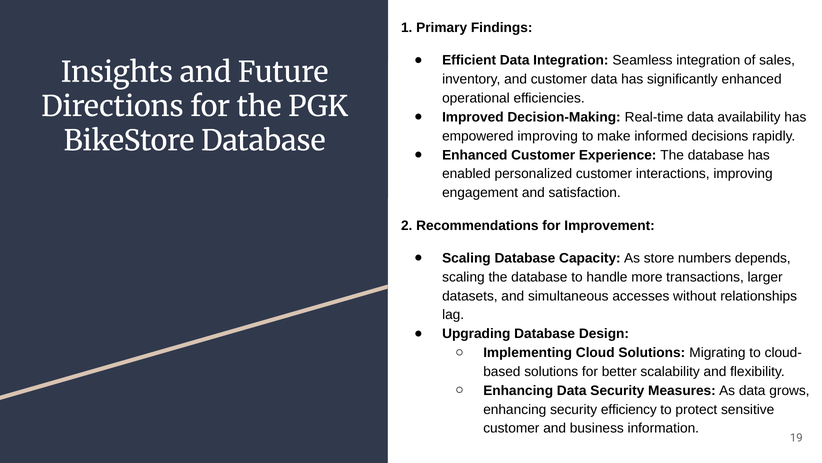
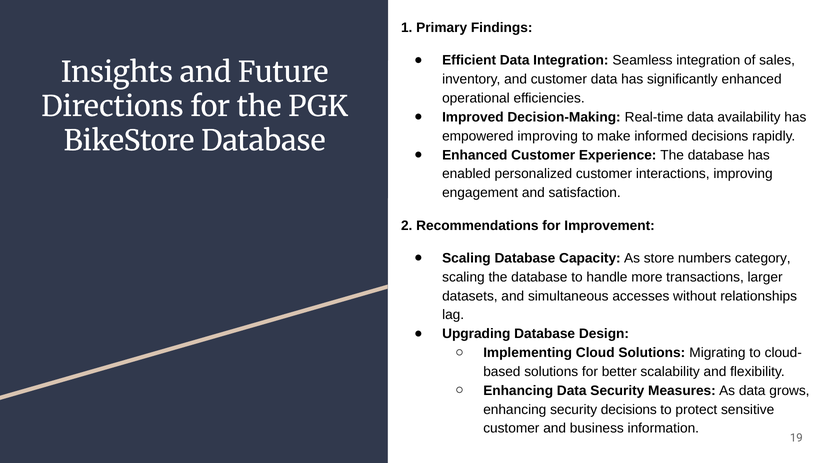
depends: depends -> category
security efficiency: efficiency -> decisions
